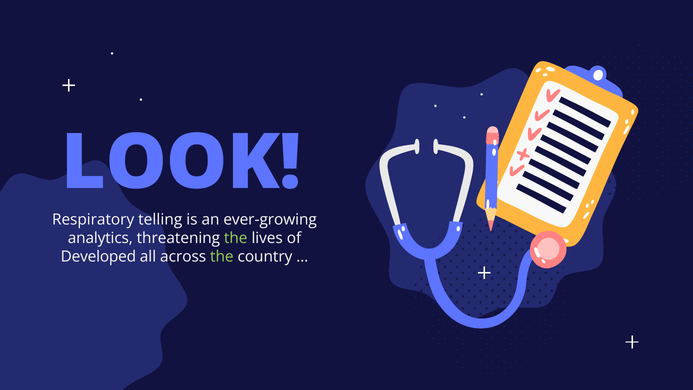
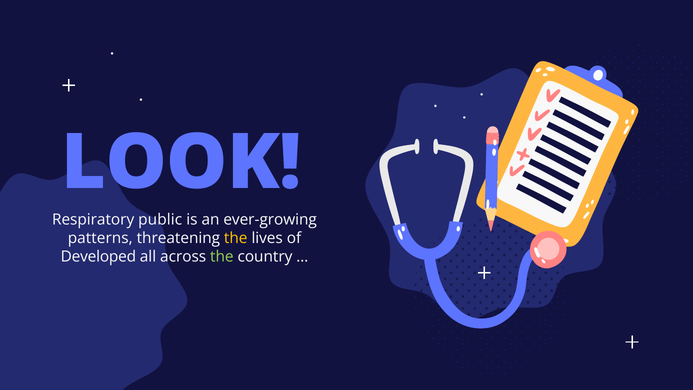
telling: telling -> public
analytics: analytics -> patterns
the at (236, 238) colour: light green -> yellow
